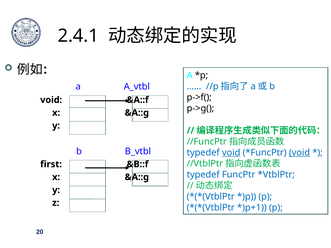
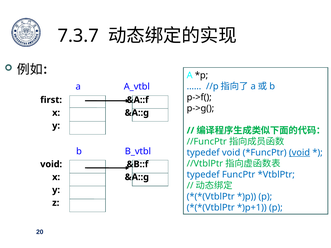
2.4.1: 2.4.1 -> 7.3.7
void at (51, 100): void -> first
void at (231, 153) underline: present -> none
first at (51, 164): first -> void
